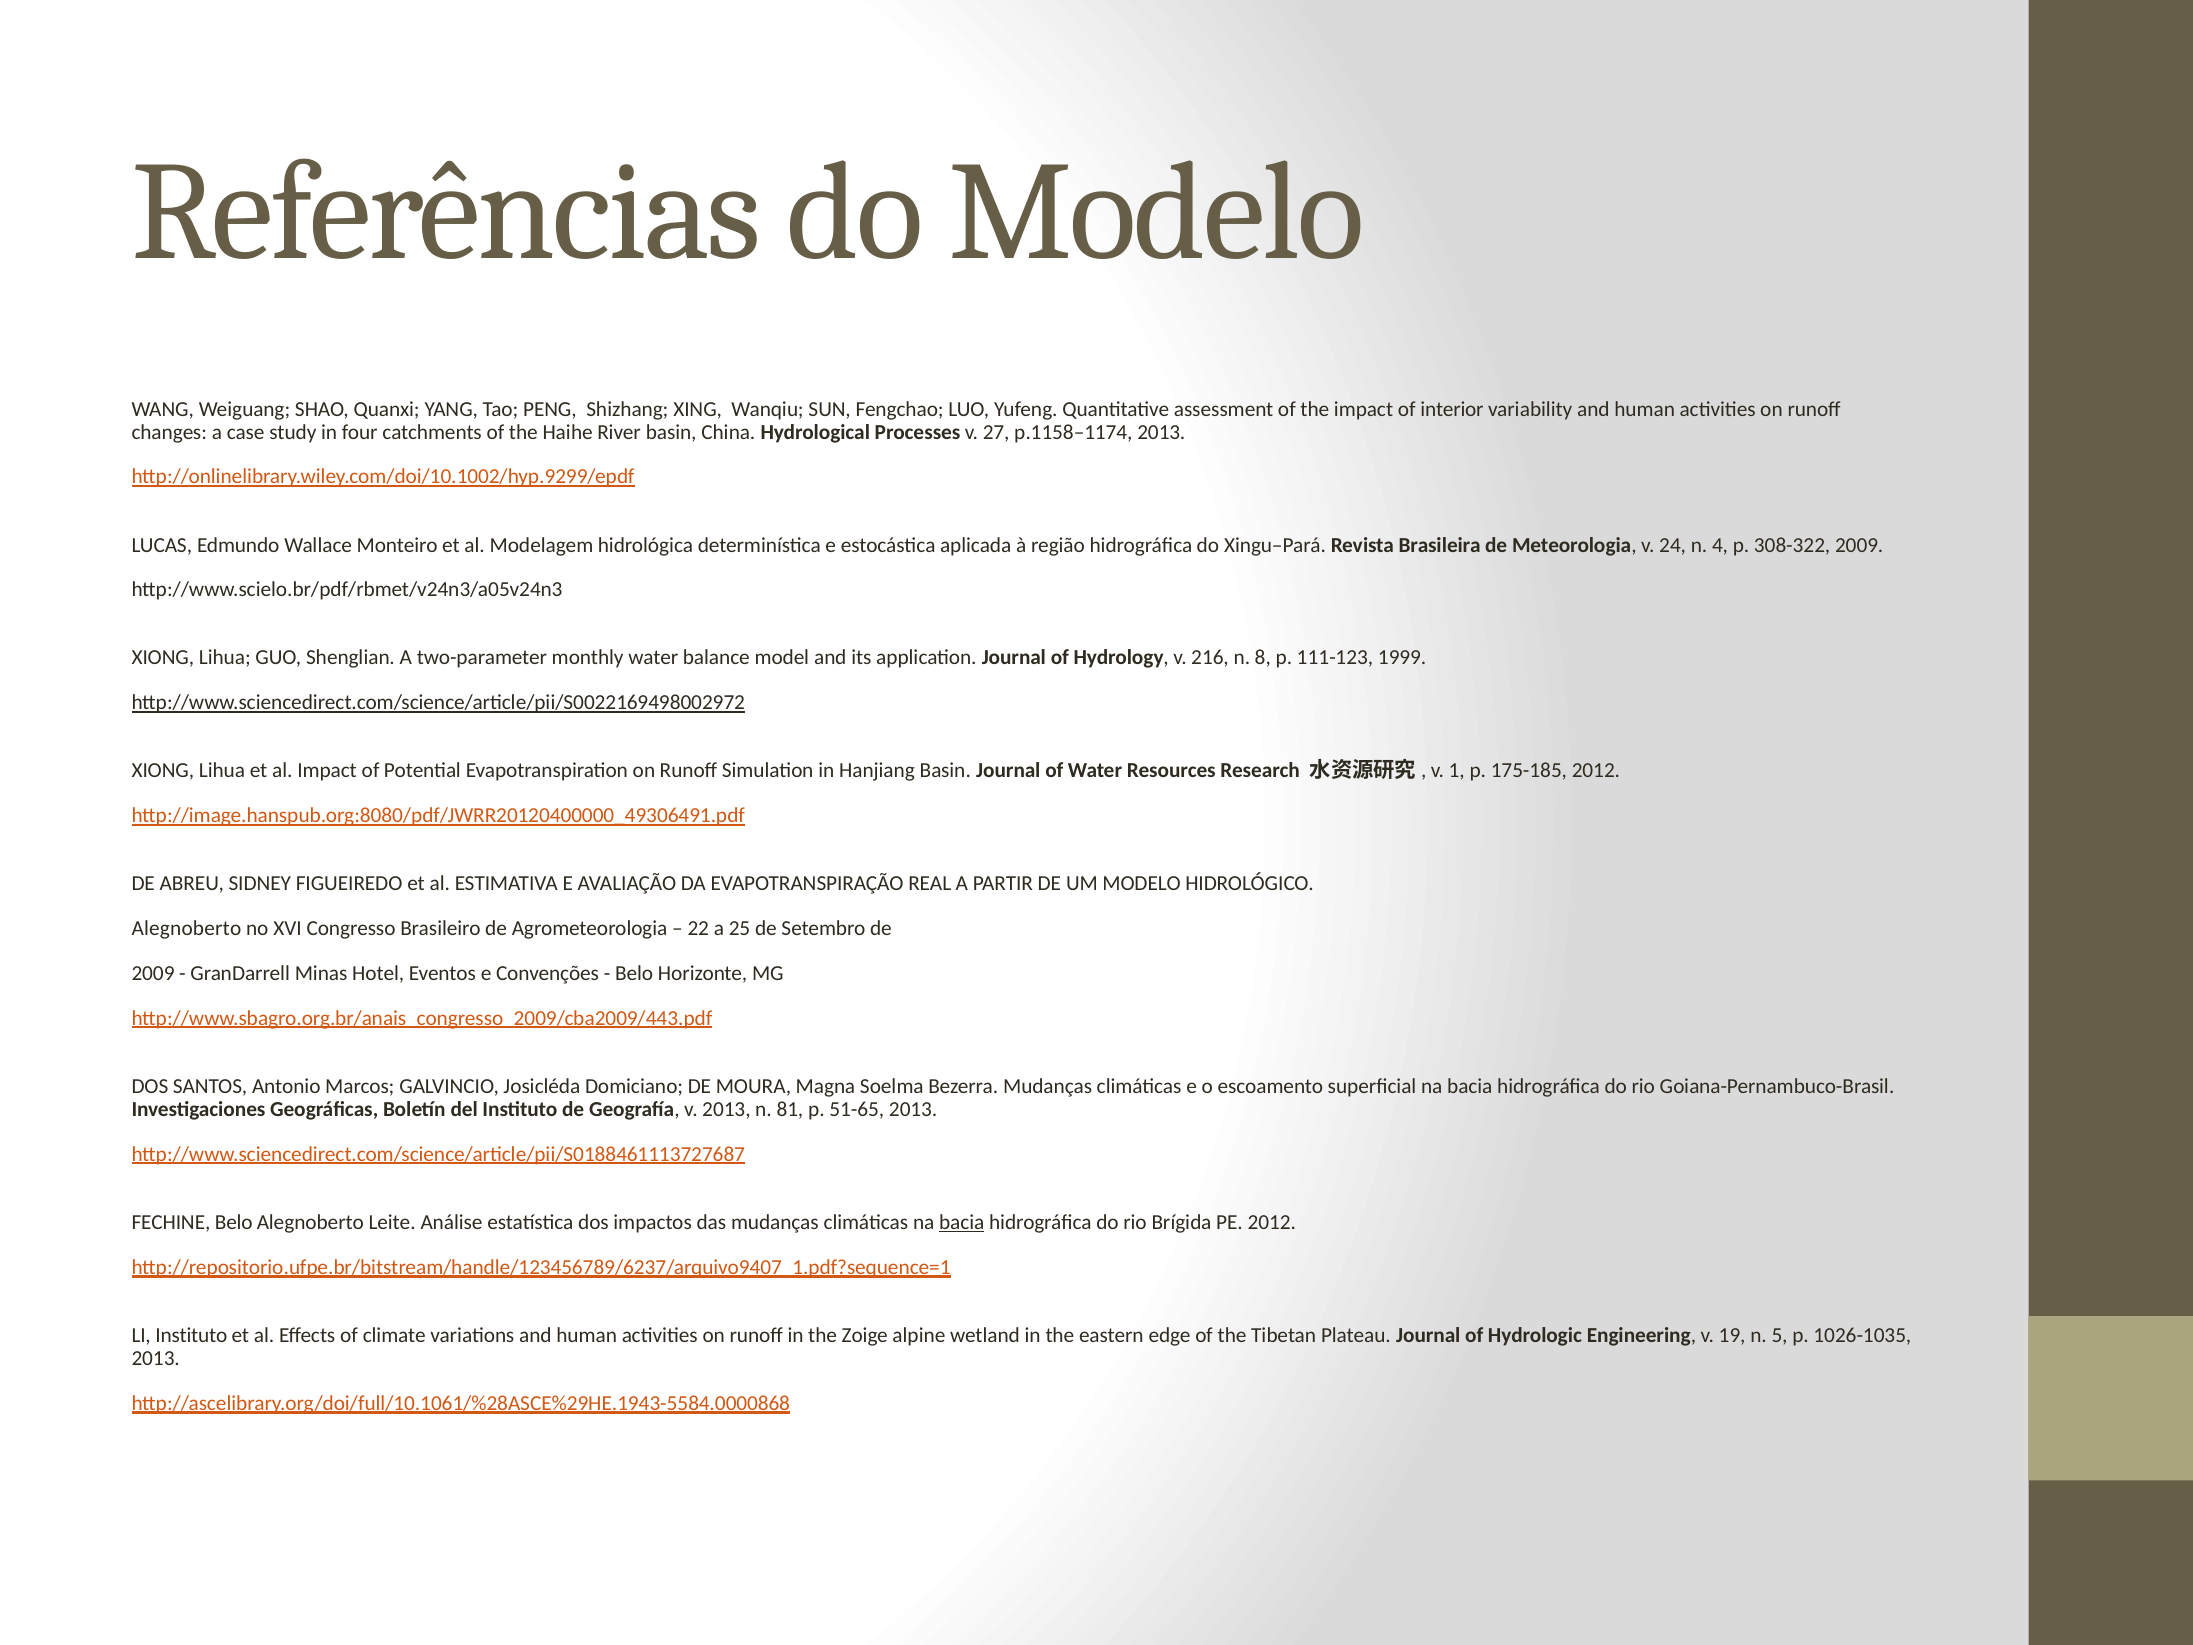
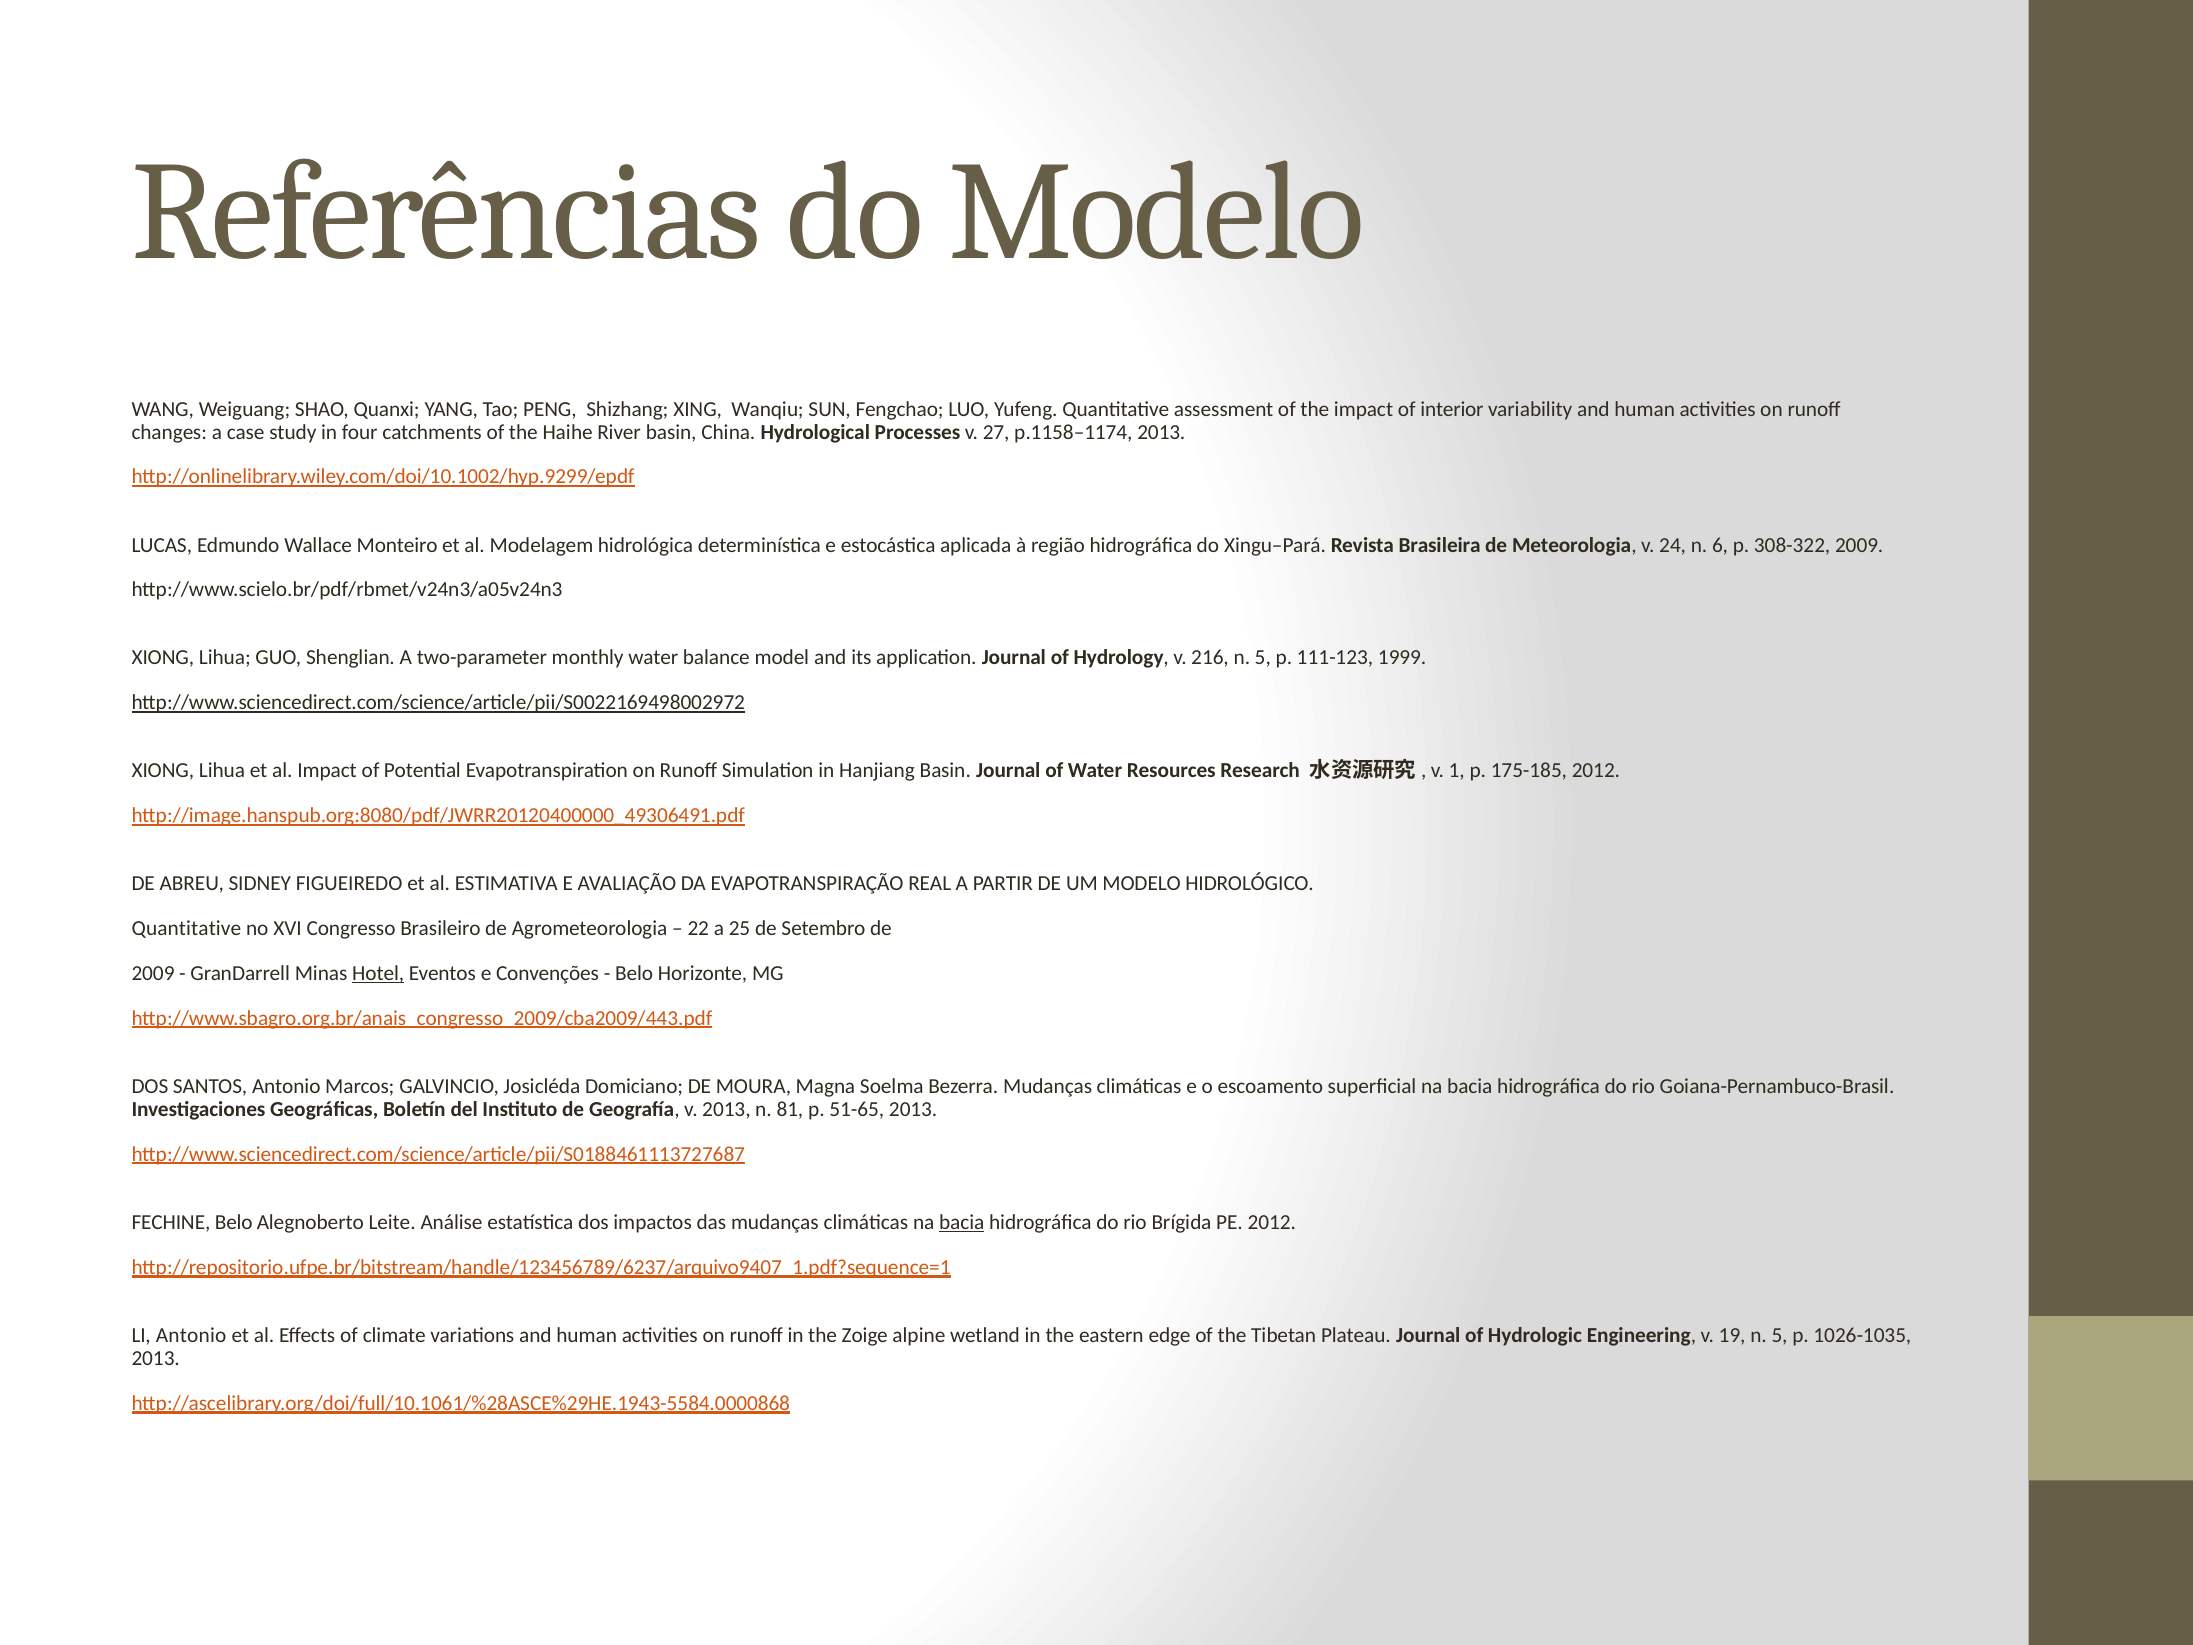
4: 4 -> 6
216 n 8: 8 -> 5
Alegnoberto at (186, 928): Alegnoberto -> Quantitative
Hotel underline: none -> present
LI Instituto: Instituto -> Antonio
